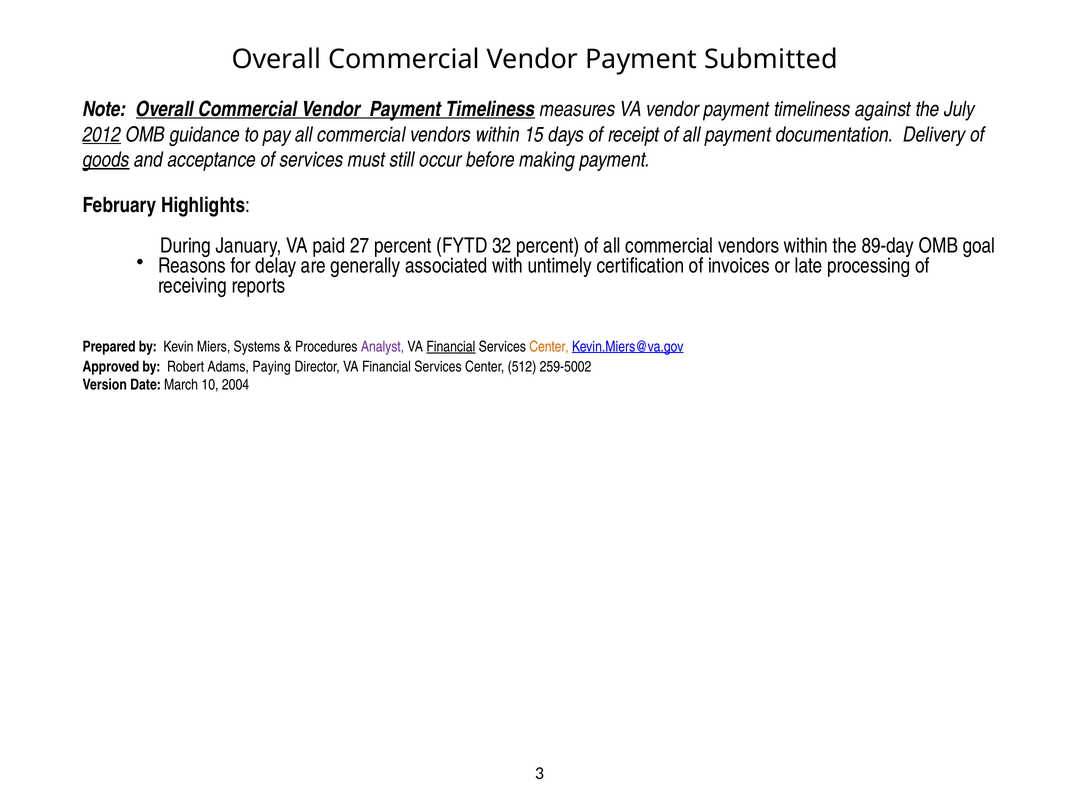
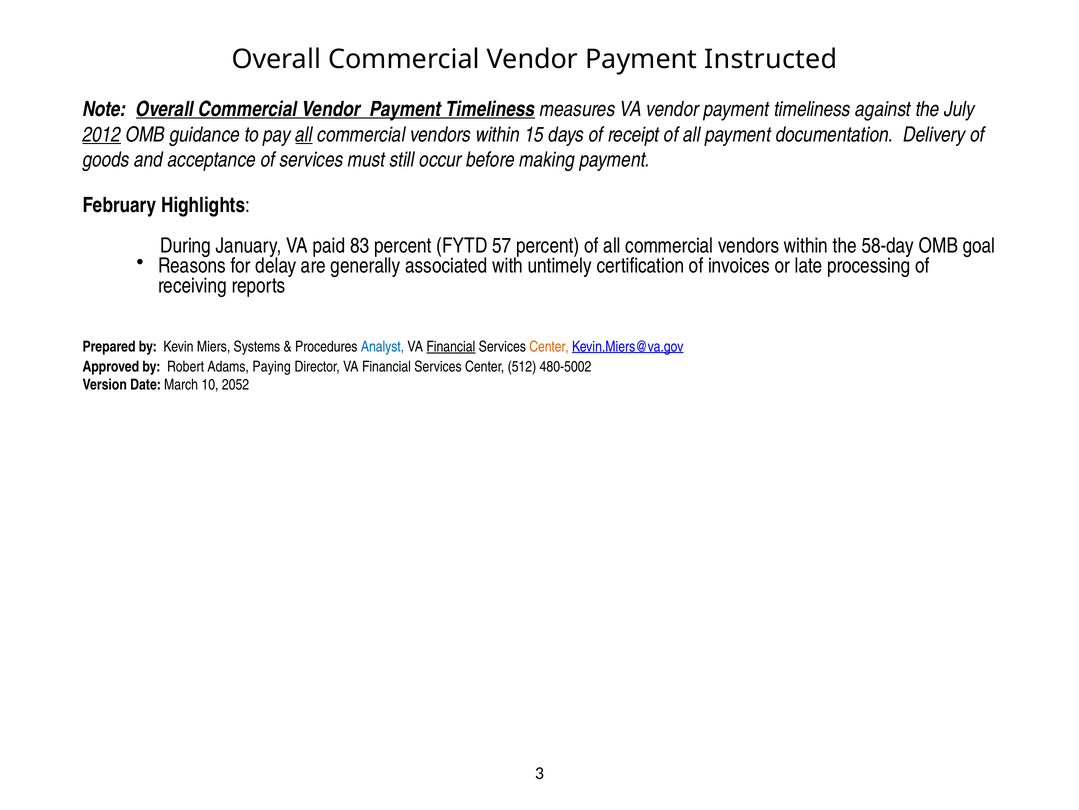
Submitted: Submitted -> Instructed
all at (304, 134) underline: none -> present
goods underline: present -> none
27: 27 -> 83
32: 32 -> 57
89-day: 89-day -> 58-day
Analyst colour: purple -> blue
259-5002: 259-5002 -> 480-5002
2004: 2004 -> 2052
